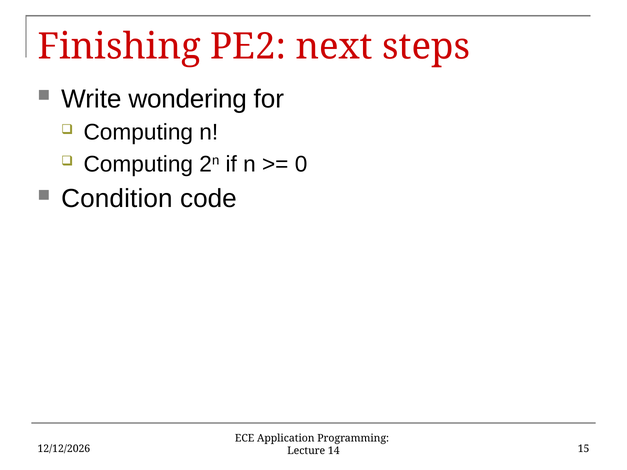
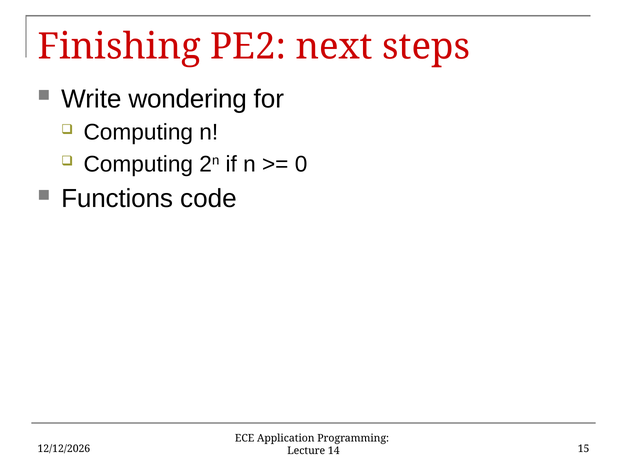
Condition: Condition -> Functions
